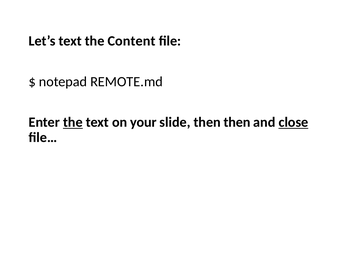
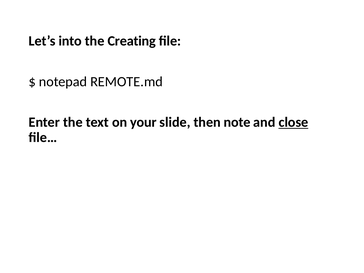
Let’s text: text -> into
Content: Content -> Creating
the at (73, 122) underline: present -> none
then then: then -> note
